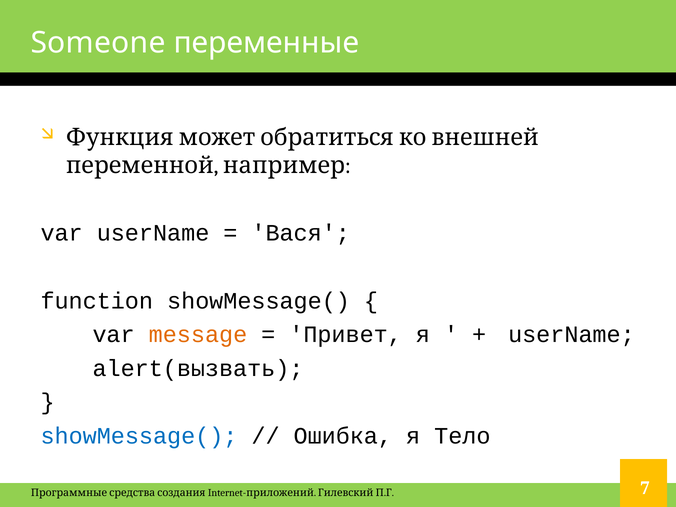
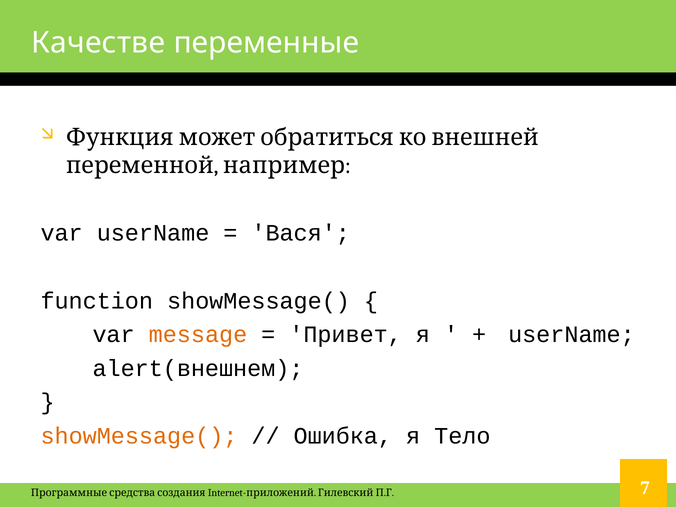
Someone: Someone -> Качестве
alert(вызвать: alert(вызвать -> alert(внешнем
showMessage( at (139, 436) colour: blue -> orange
